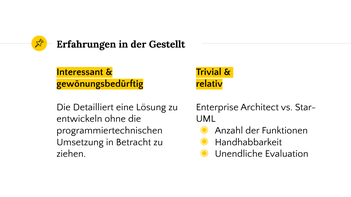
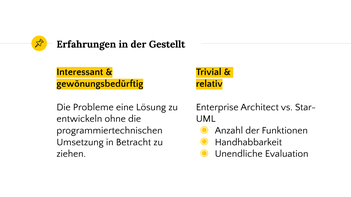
Detailliert: Detailliert -> Probleme
